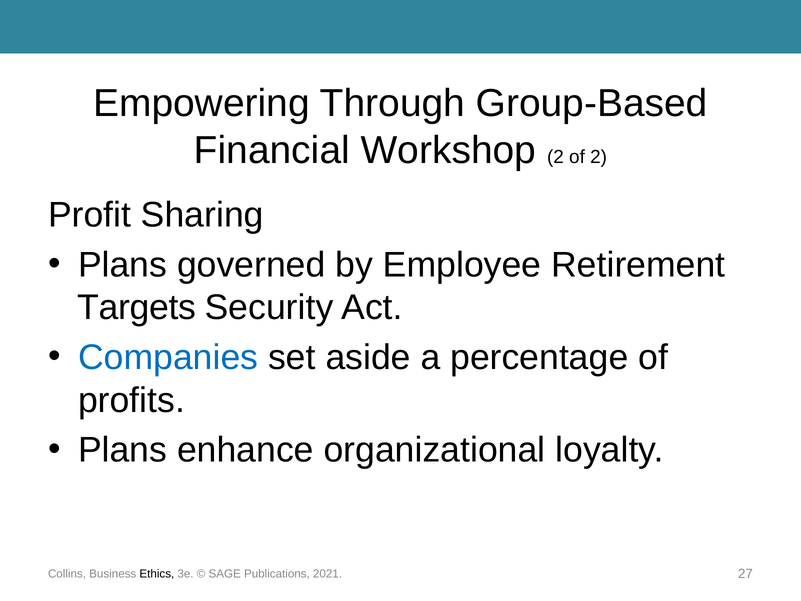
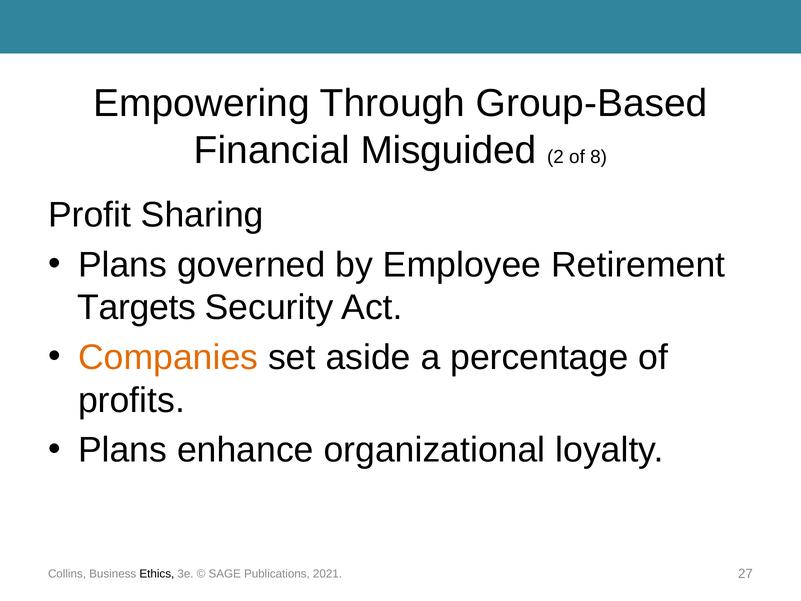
Workshop: Workshop -> Misguided
of 2: 2 -> 8
Companies colour: blue -> orange
